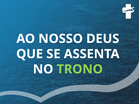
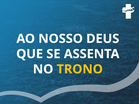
TRONO colour: light green -> yellow
